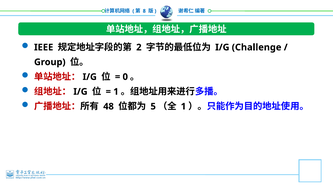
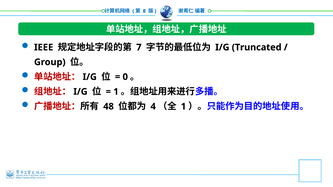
2: 2 -> 7
Challenge: Challenge -> Truncated
5: 5 -> 4
